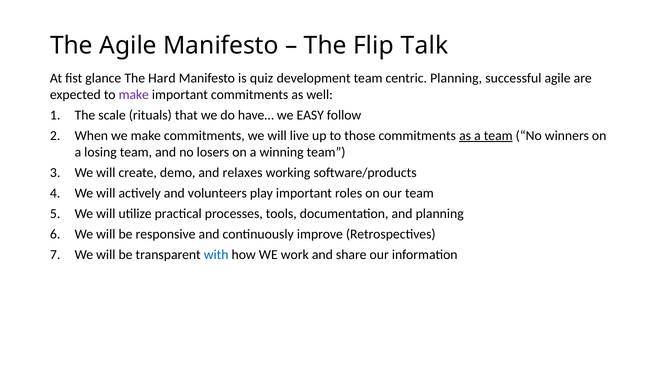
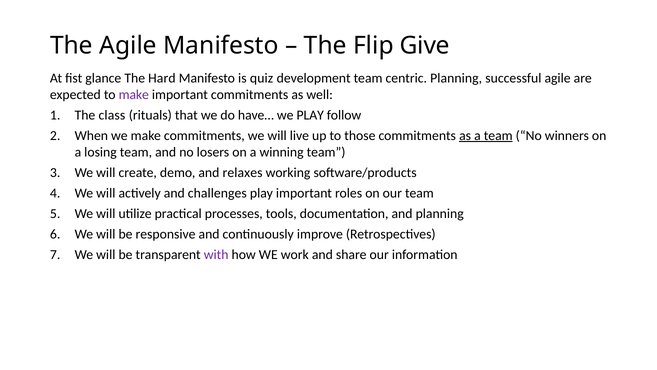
Talk: Talk -> Give
scale: scale -> class
we EASY: EASY -> PLAY
volunteers: volunteers -> challenges
with colour: blue -> purple
